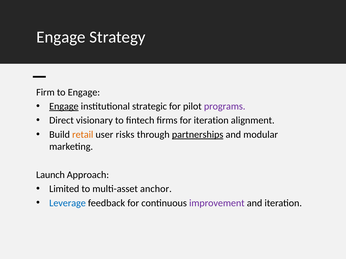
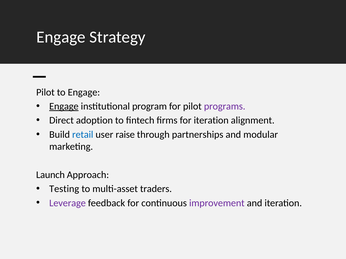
Firm at (45, 92): Firm -> Pilot
strategic: strategic -> program
visionary: visionary -> adoption
retail colour: orange -> blue
risks: risks -> raise
partnerships underline: present -> none
Limited: Limited -> Testing
anchor: anchor -> traders
Leverage colour: blue -> purple
